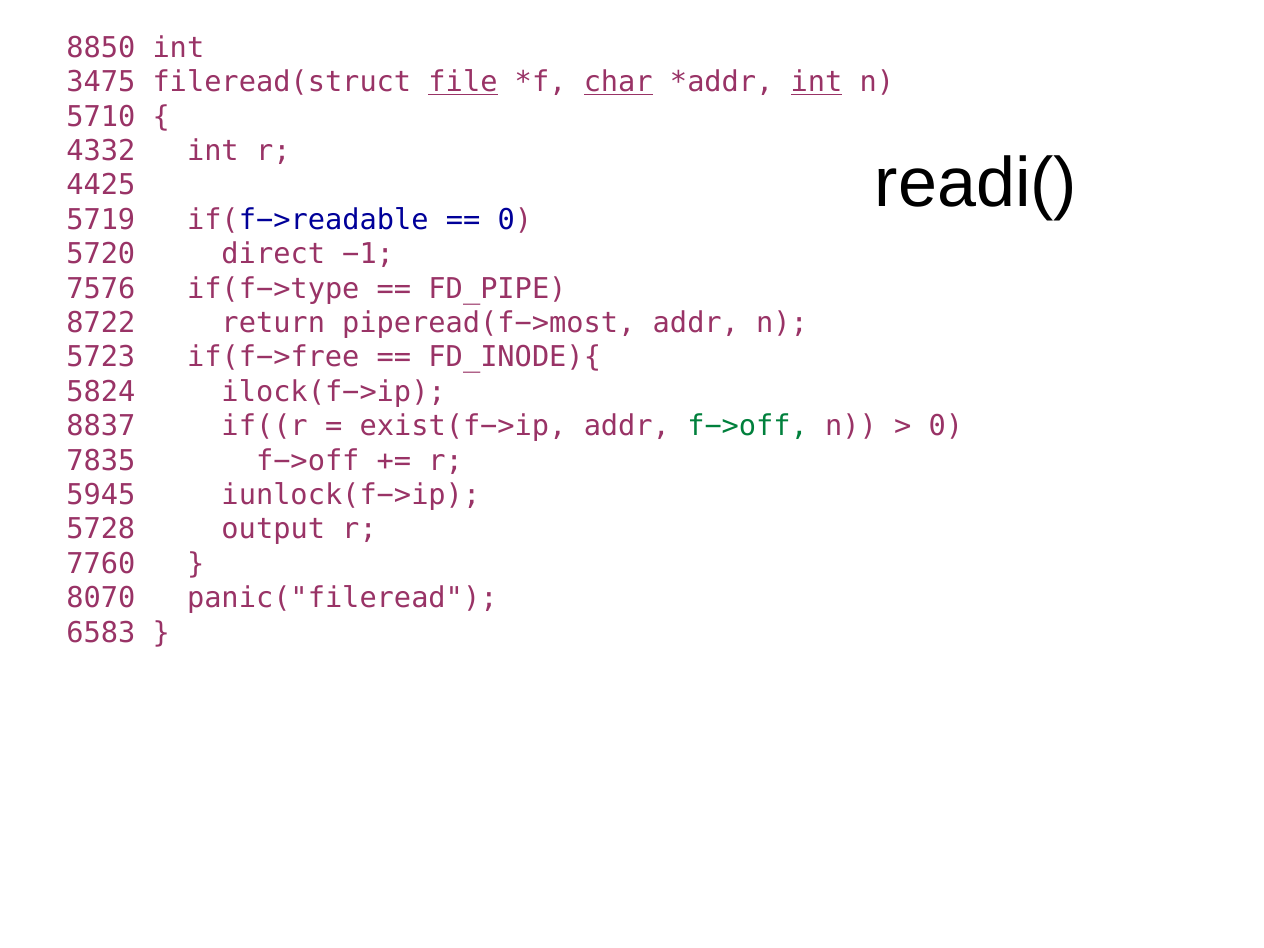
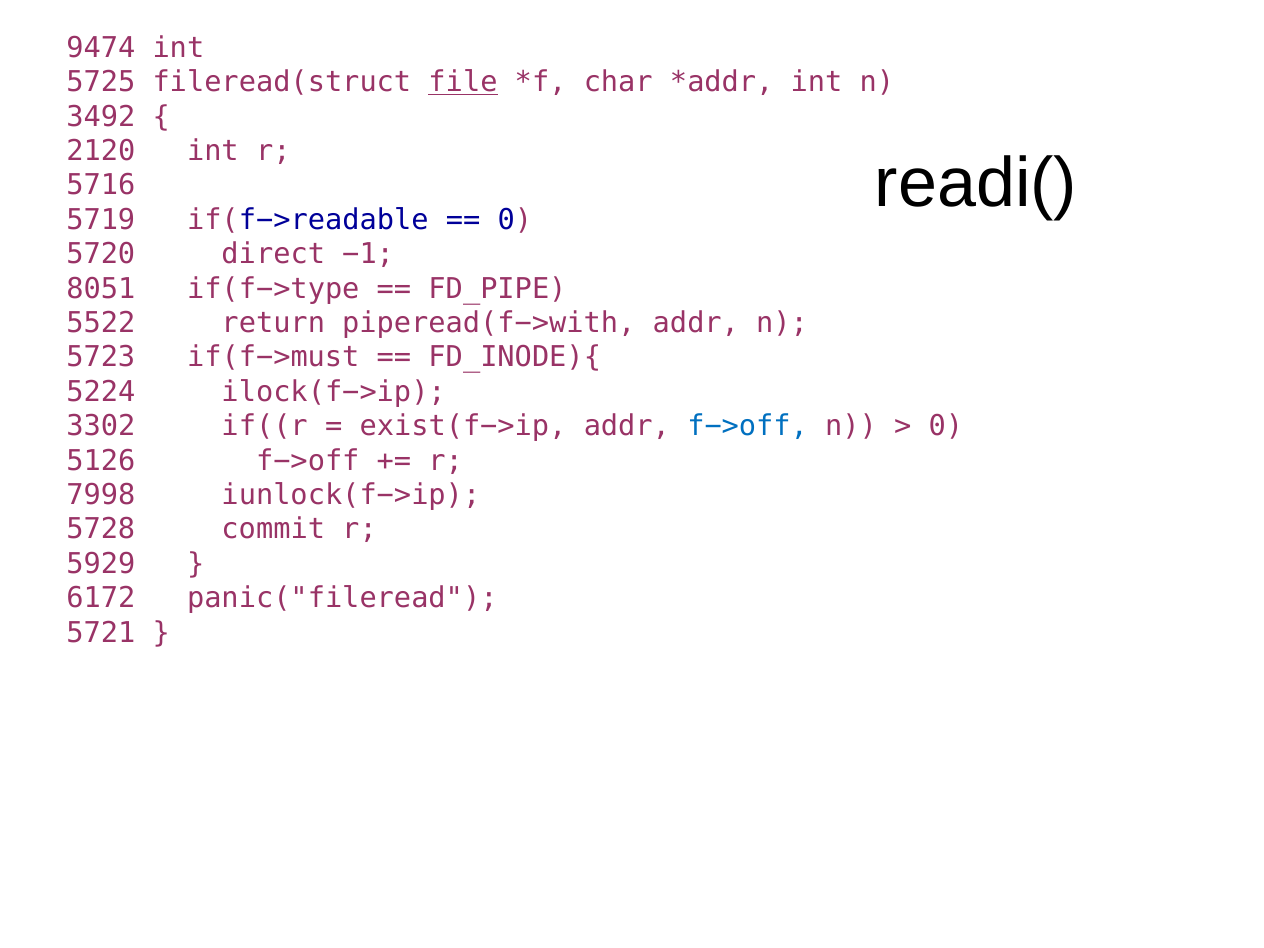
8850: 8850 -> 9474
3475: 3475 -> 5725
char underline: present -> none
int at (817, 82) underline: present -> none
5710: 5710 -> 3492
4332: 4332 -> 2120
4425: 4425 -> 5716
7576: 7576 -> 8051
8722: 8722 -> 5522
piperead(f−>most: piperead(f−>most -> piperead(f−>with
if(f−>free: if(f−>free -> if(f−>must
5824: 5824 -> 5224
8837: 8837 -> 3302
f−>off at (748, 426) colour: green -> blue
7835: 7835 -> 5126
5945: 5945 -> 7998
output: output -> commit
7760: 7760 -> 5929
8070: 8070 -> 6172
6583: 6583 -> 5721
